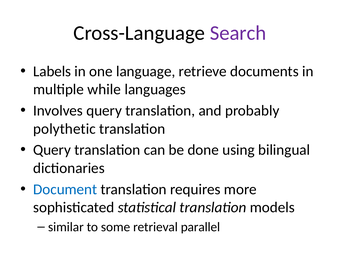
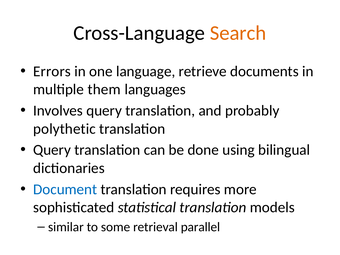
Search colour: purple -> orange
Labels: Labels -> Errors
while: while -> them
